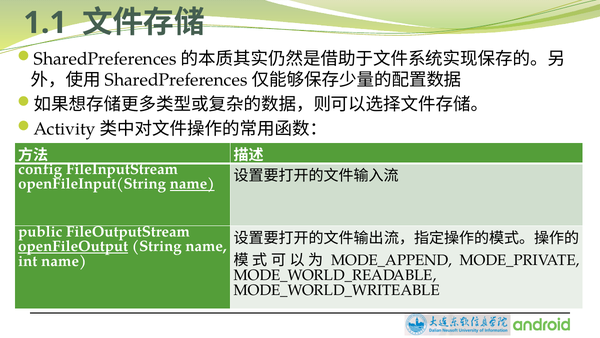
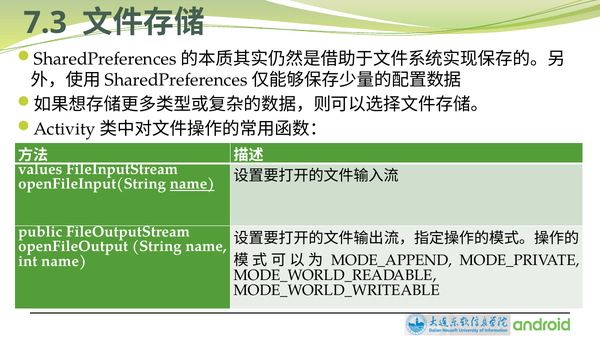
1.1: 1.1 -> 7.3
config: config -> values
openFileOutput underline: present -> none
